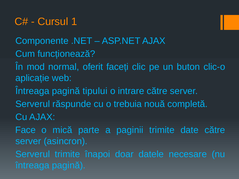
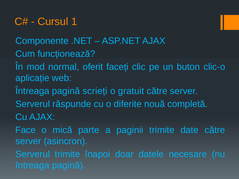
tipului: tipului -> scrieți
intrare: intrare -> gratuit
trebuia: trebuia -> diferite
